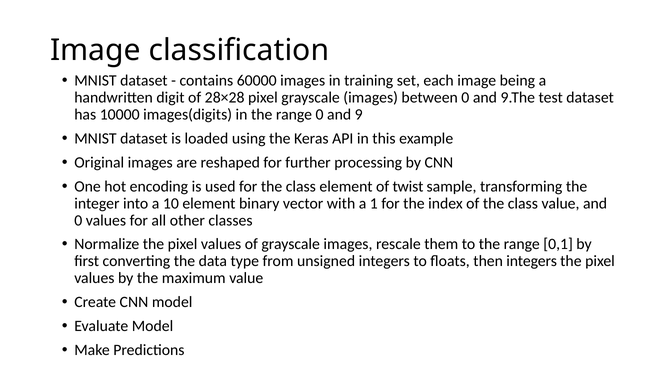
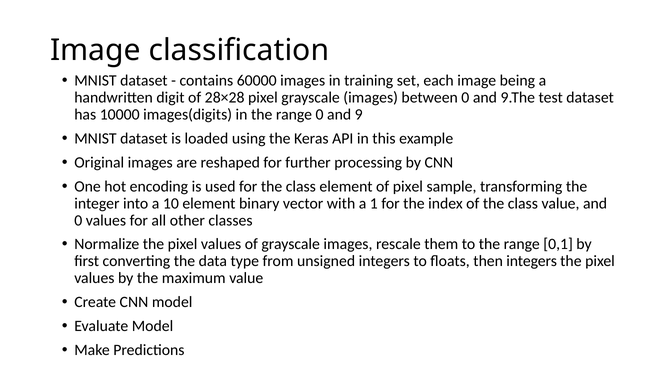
of twist: twist -> pixel
